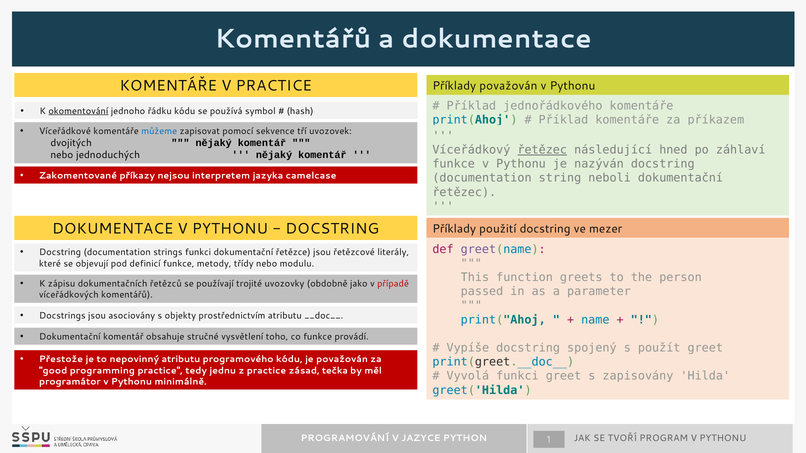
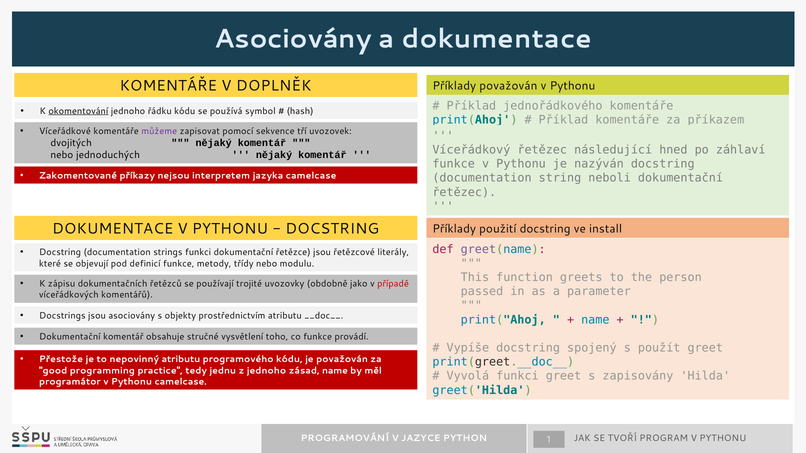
Komentářů at (293, 39): Komentářů -> Asociovány
V PRACTICE: PRACTICE -> DOPLNĚK
můžeme colour: blue -> purple
řetězec at (542, 150) underline: present -> none
mezer: mezer -> install
z practice: practice -> jednoho
zásad tečka: tečka -> name
Pythonu minimálně: minimálně -> camelcase
